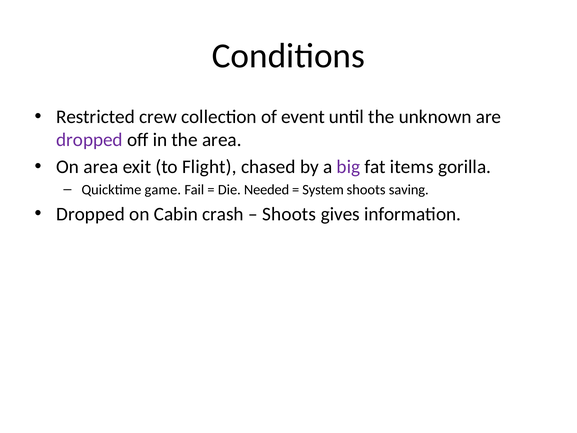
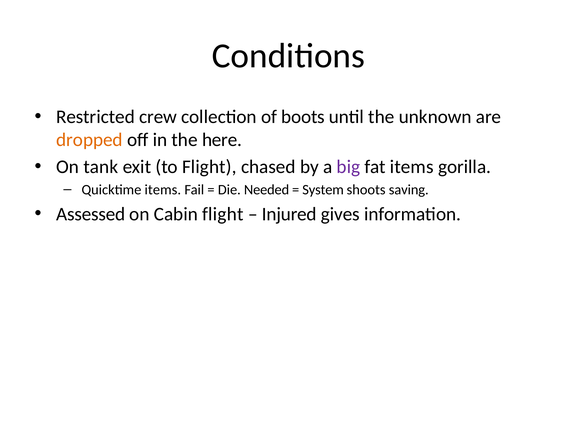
event: event -> boots
dropped at (90, 140) colour: purple -> orange
the area: area -> here
On area: area -> tank
Quicktime game: game -> items
Dropped at (91, 214): Dropped -> Assessed
Cabin crash: crash -> flight
Shoots at (289, 214): Shoots -> Injured
